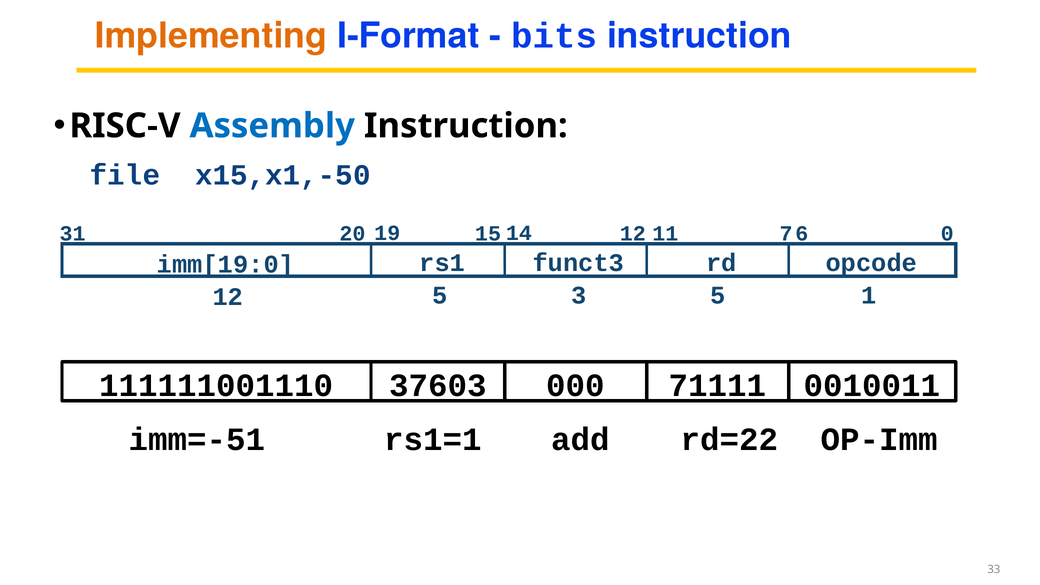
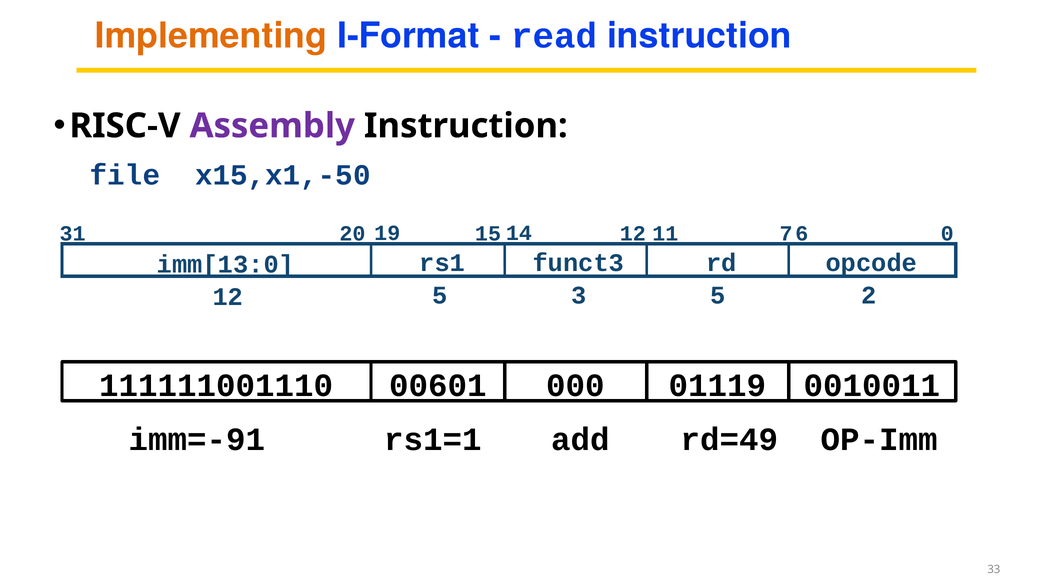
bits: bits -> read
Assembly colour: blue -> purple
imm[19:0: imm[19:0 -> imm[13:0
1: 1 -> 2
37603: 37603 -> 00601
71111: 71111 -> 01119
imm=-51: imm=-51 -> imm=-91
rd=22: rd=22 -> rd=49
